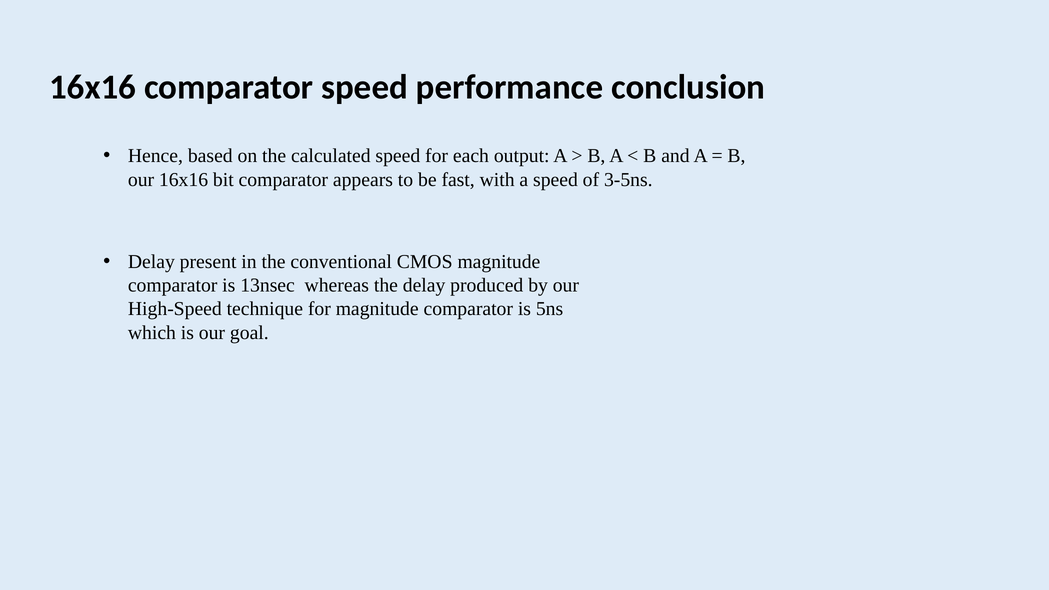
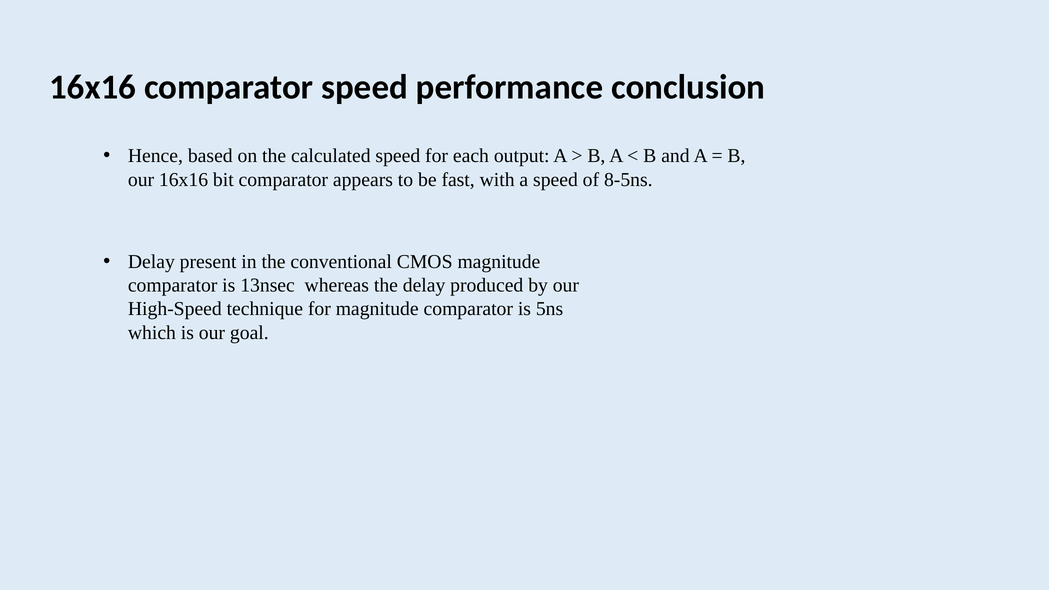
3-5ns: 3-5ns -> 8-5ns
